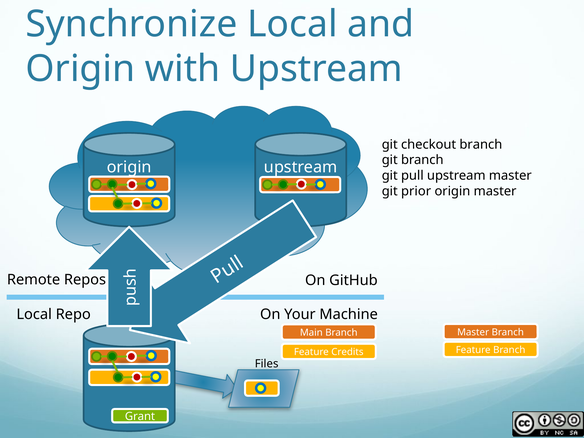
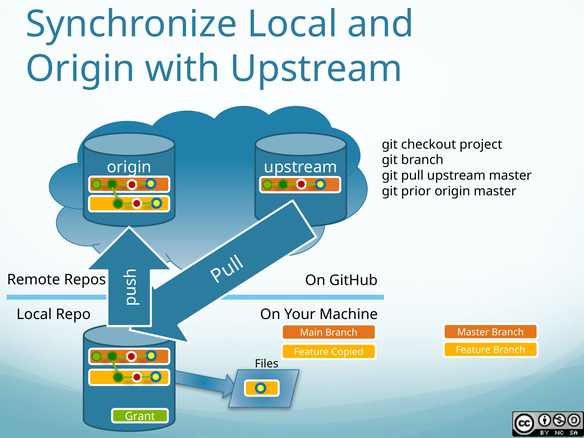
checkout branch: branch -> project
Credits: Credits -> Copied
